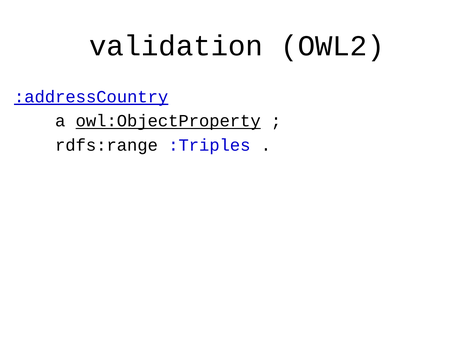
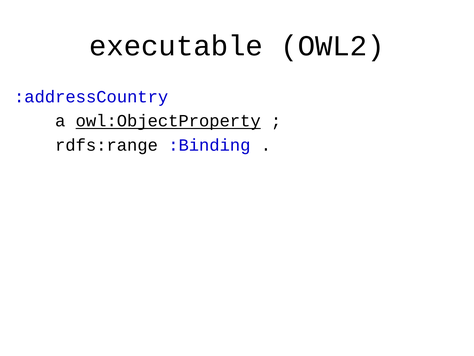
validation: validation -> executable
:addressCountry underline: present -> none
:Triples: :Triples -> :Binding
